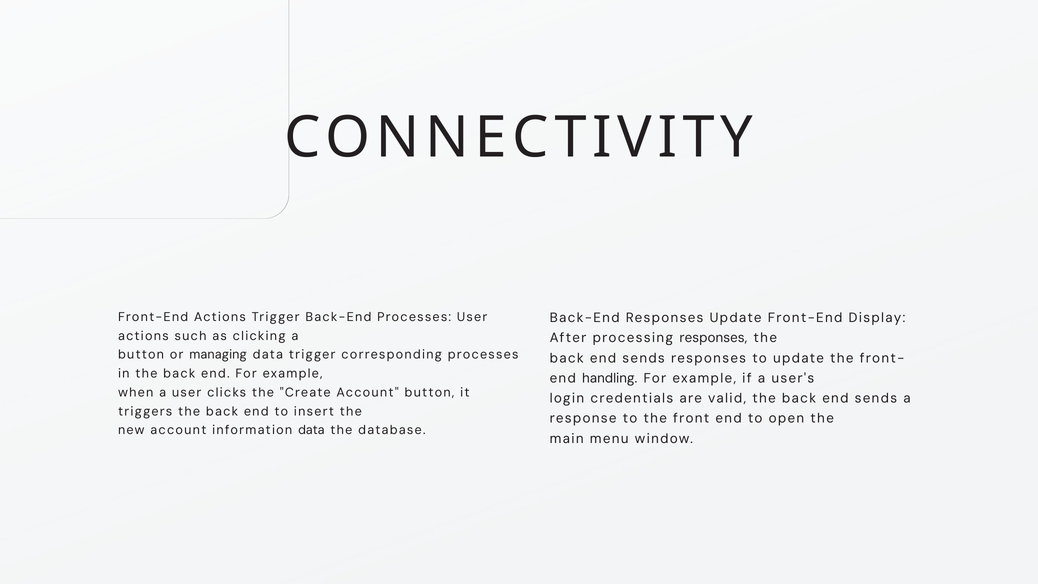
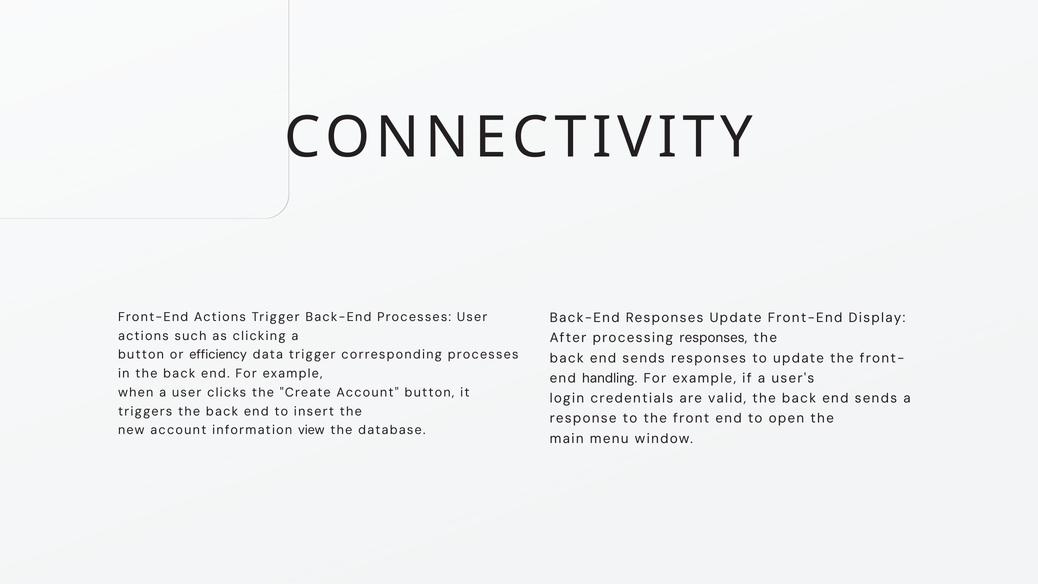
managing: managing -> efficiency
information data: data -> view
